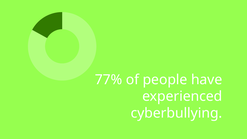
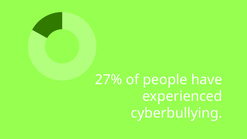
77%: 77% -> 27%
